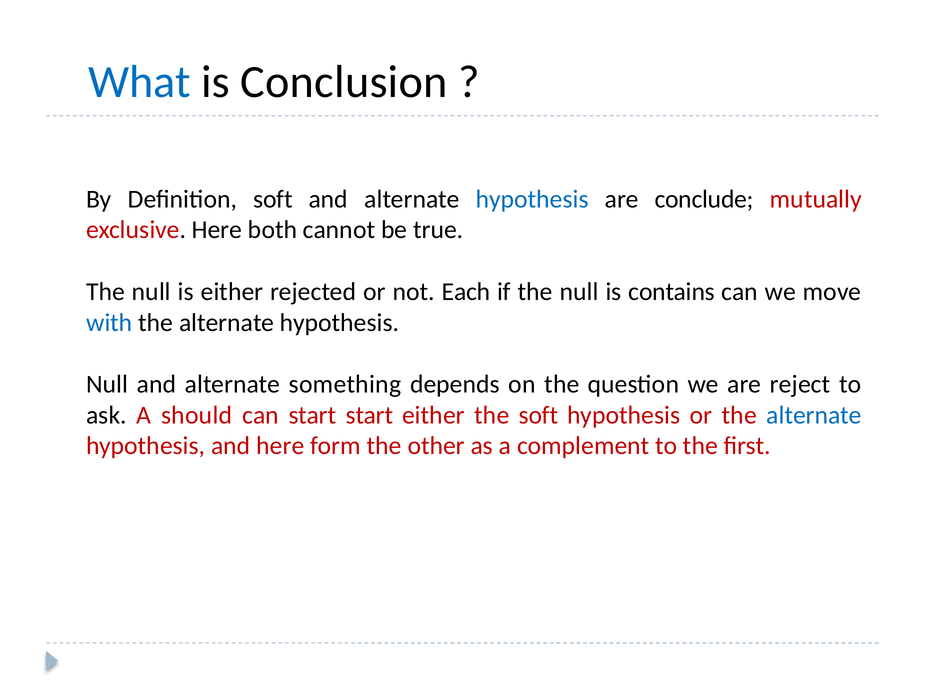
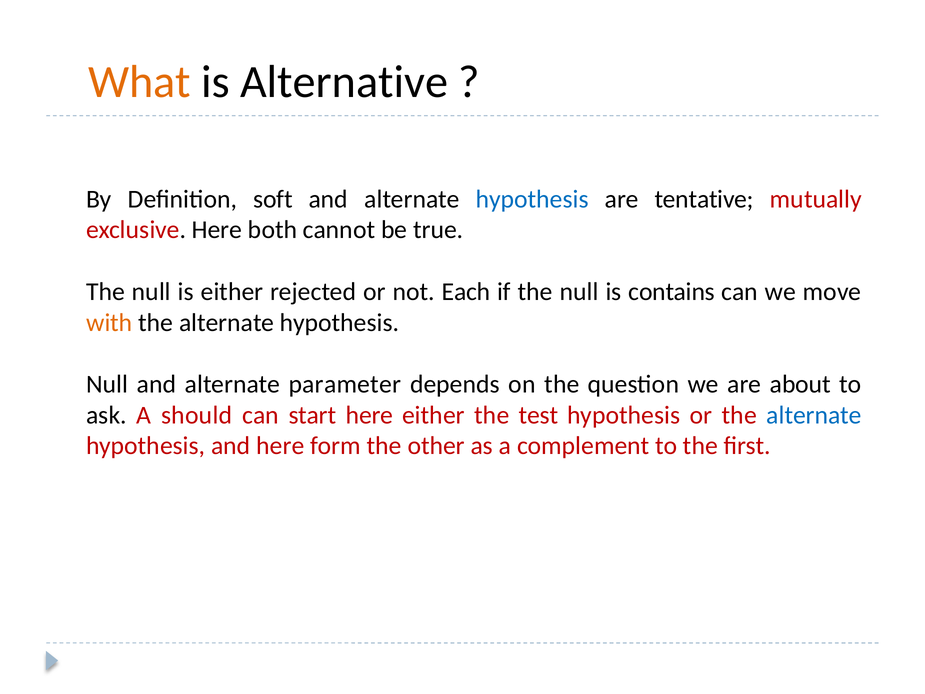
What colour: blue -> orange
Conclusion: Conclusion -> Alternative
conclude: conclude -> tentative
with colour: blue -> orange
something: something -> parameter
reject: reject -> about
start start: start -> here
the soft: soft -> test
